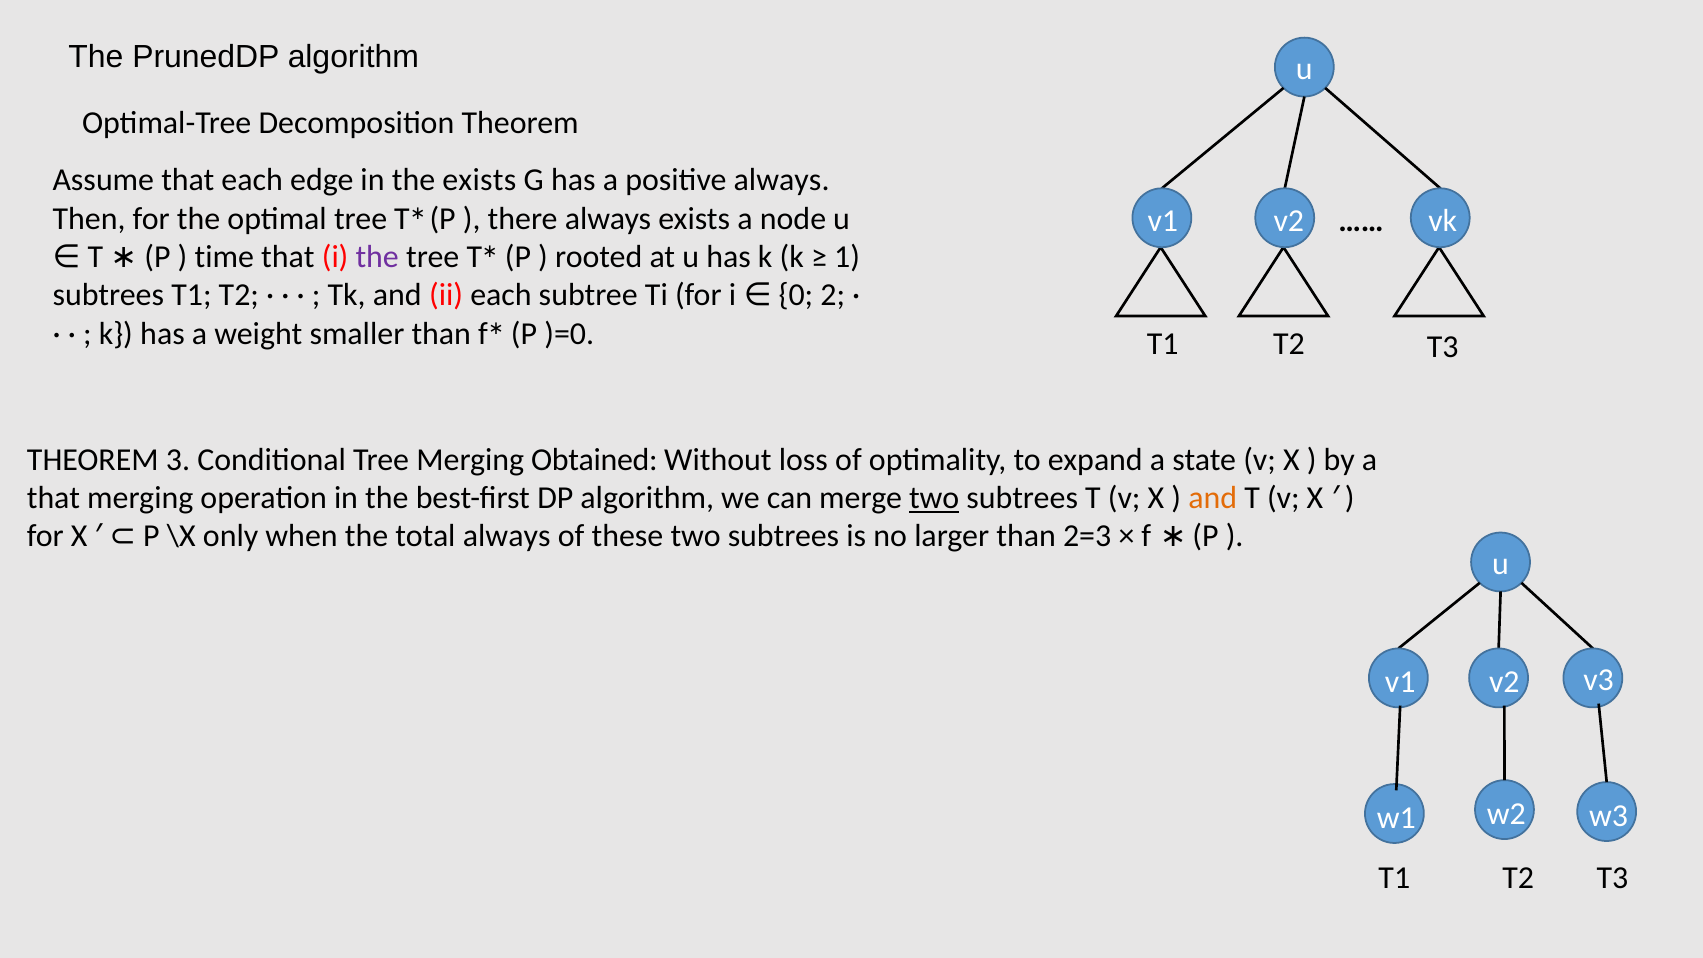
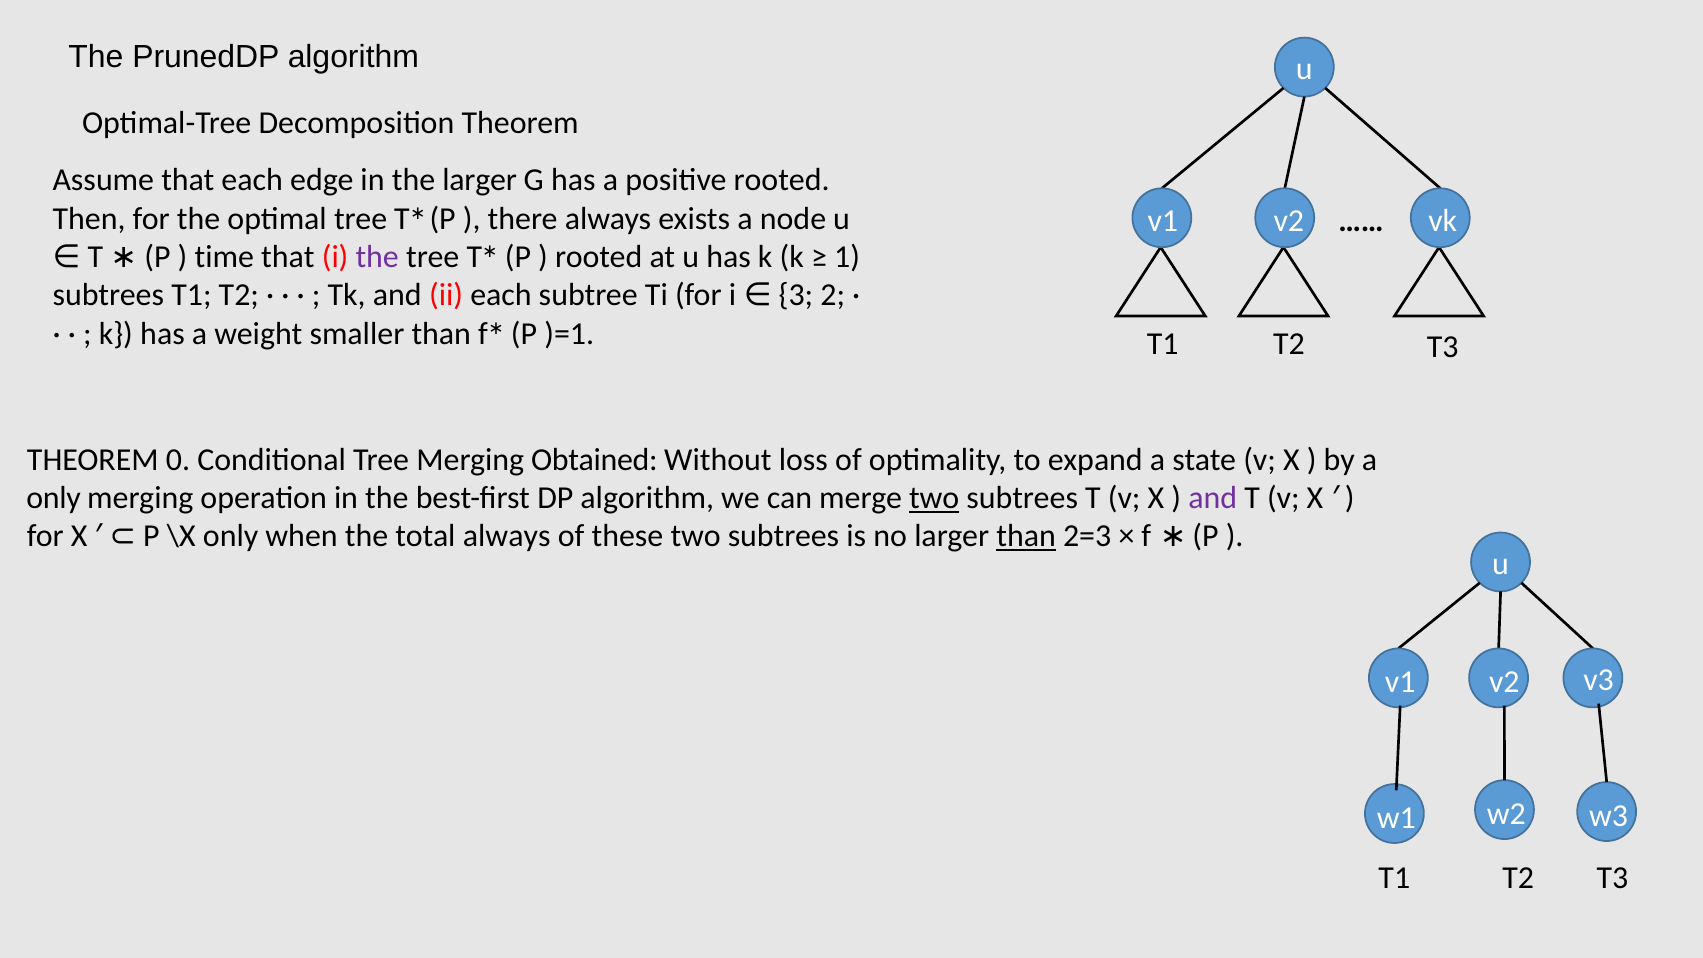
the exists: exists -> larger
positive always: always -> rooted
0: 0 -> 3
)=0: )=0 -> )=1
3: 3 -> 0
that at (54, 498): that -> only
and at (1213, 498) colour: orange -> purple
than at (1026, 536) underline: none -> present
